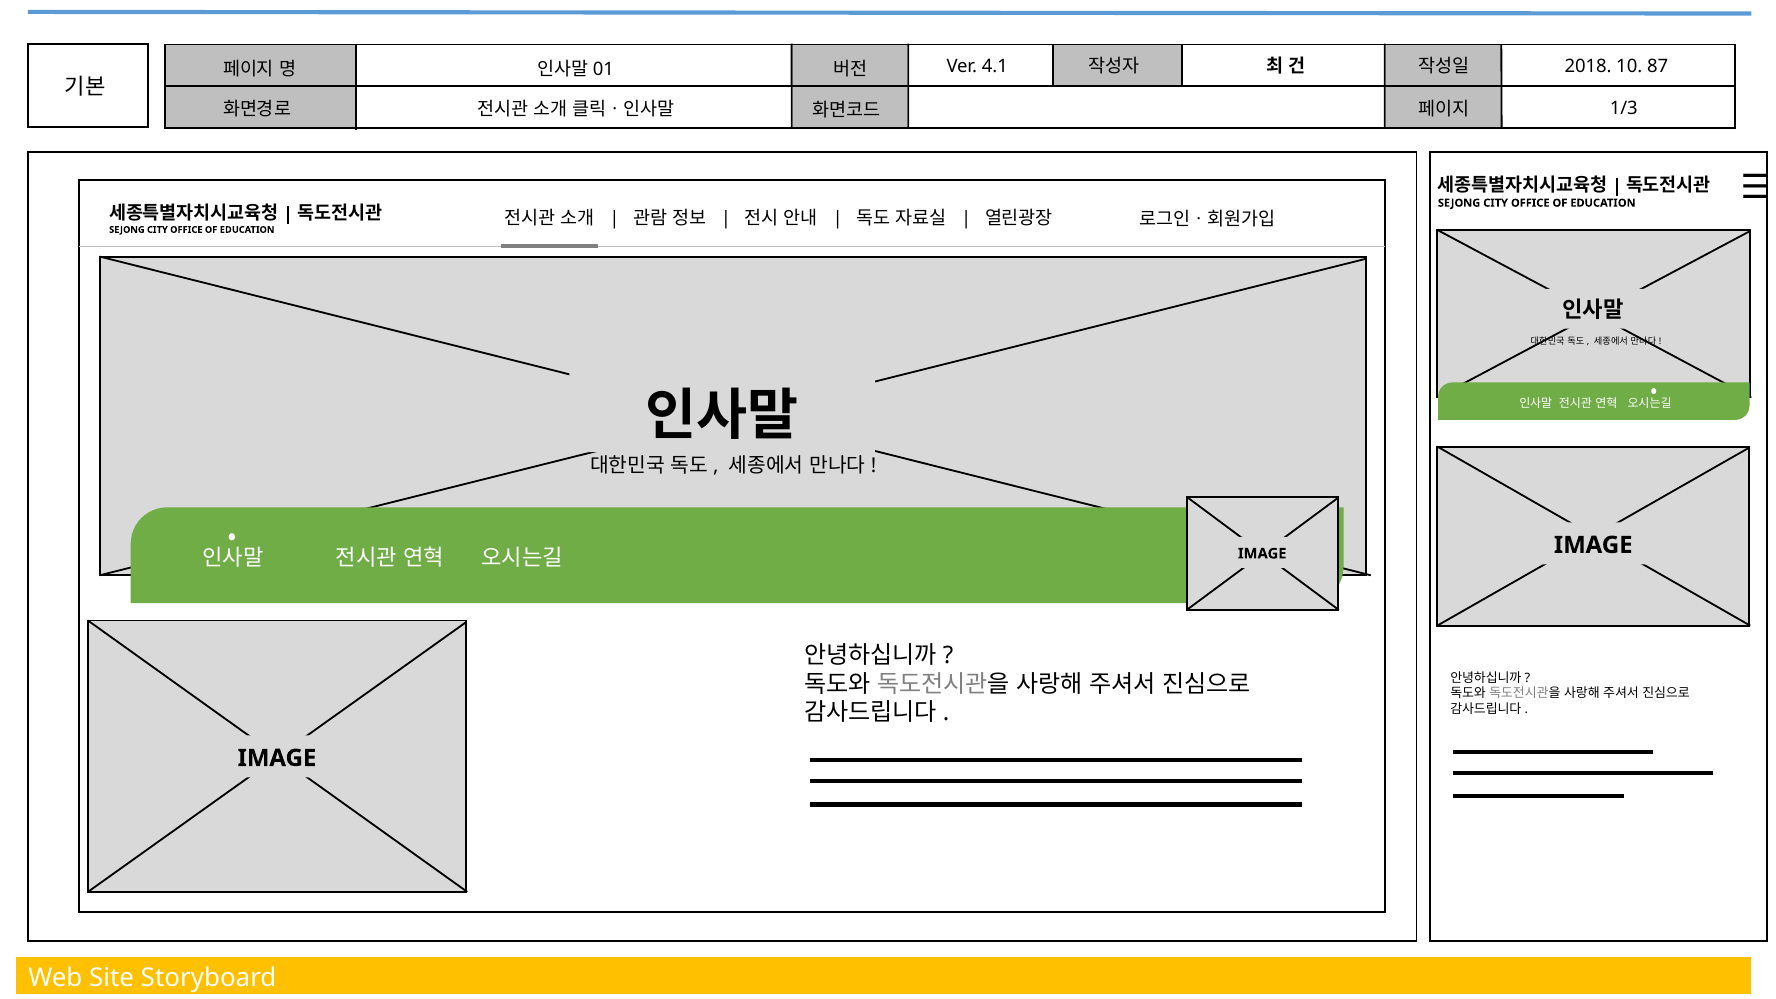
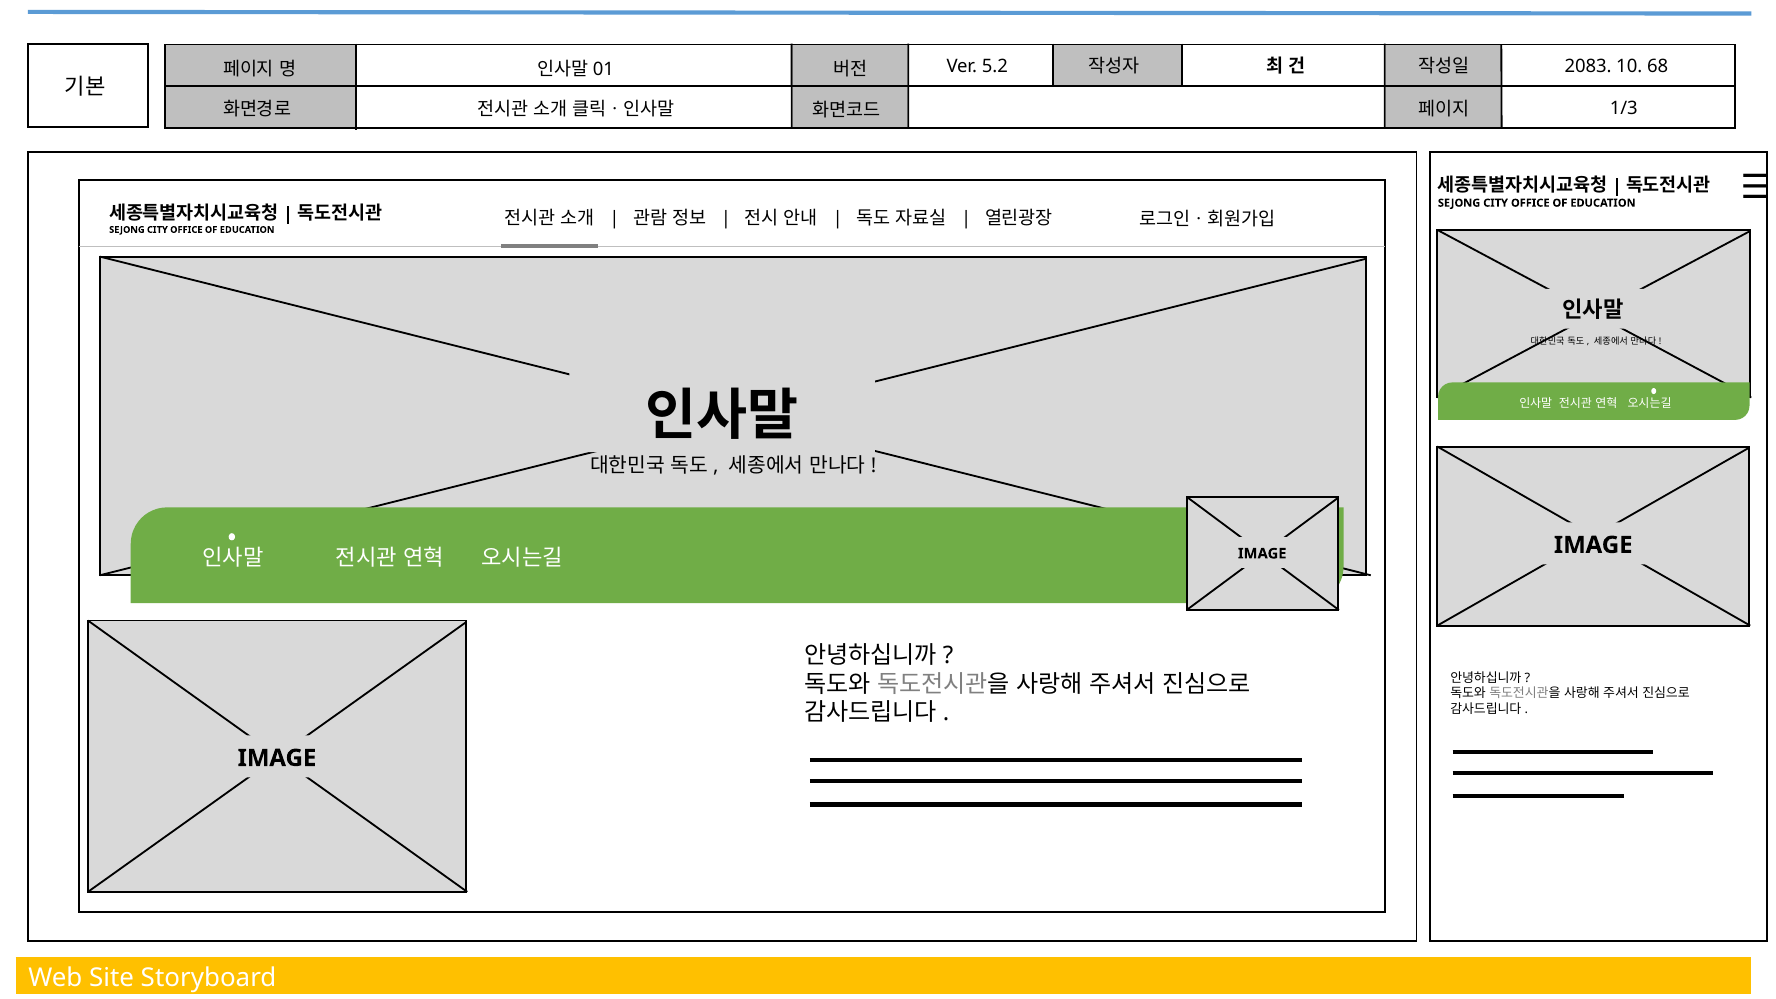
4.1: 4.1 -> 5.2
2018: 2018 -> 2083
87: 87 -> 68
